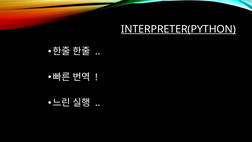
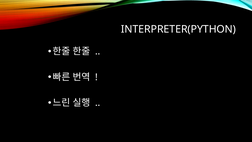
INTERPRETER(PYTHON underline: present -> none
